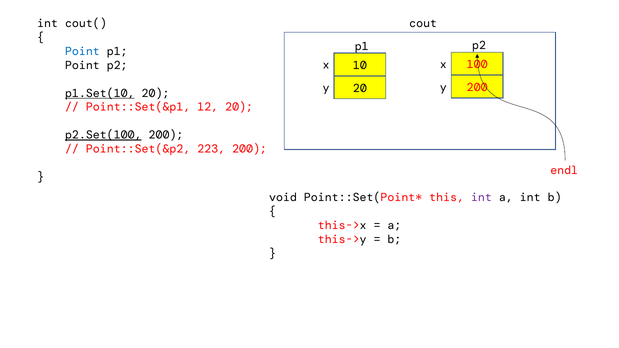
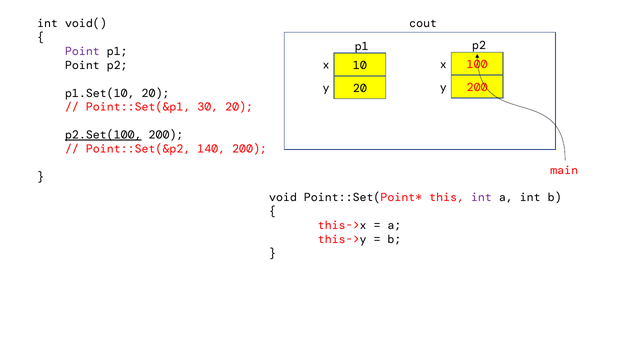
cout(: cout( -> void(
Point at (82, 52) colour: blue -> purple
p1.Set(10 underline: present -> none
12: 12 -> 30
223: 223 -> 140
endl: endl -> main
